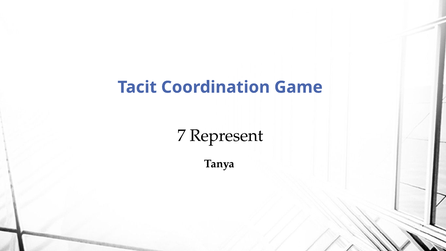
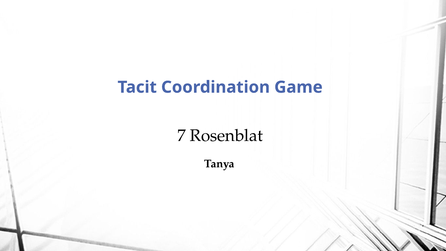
Represent: Represent -> Rosenblat
